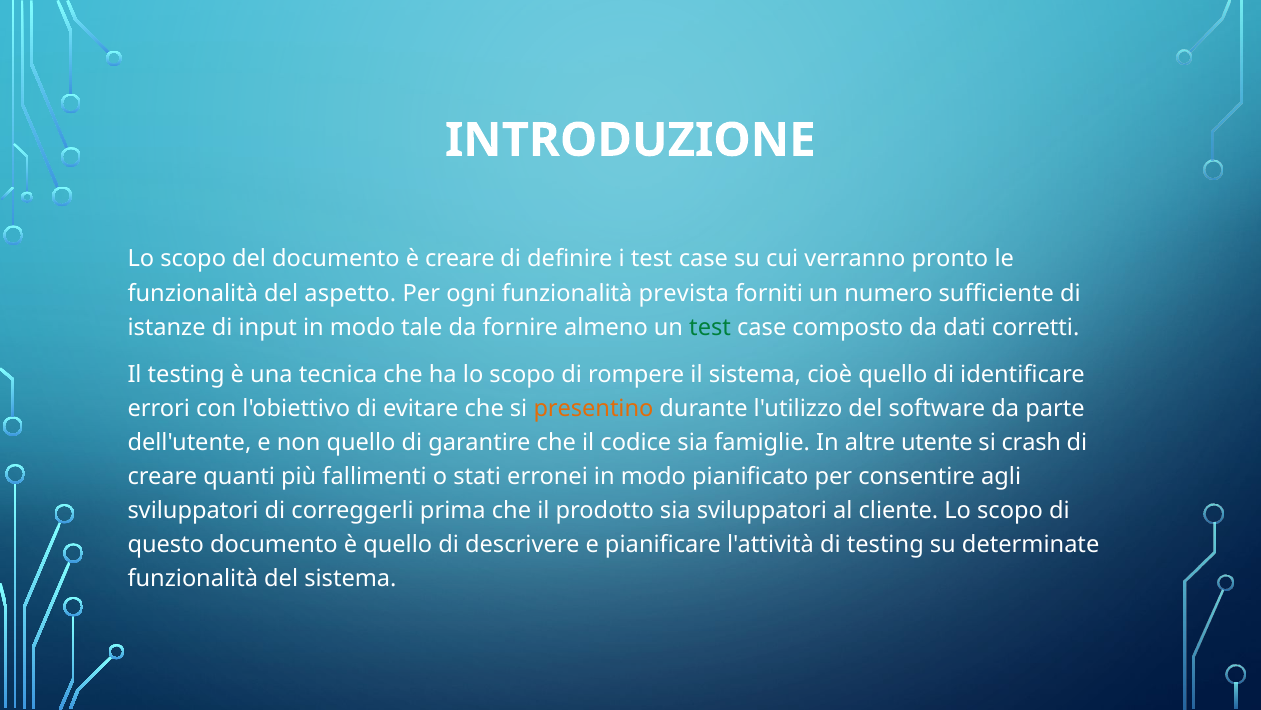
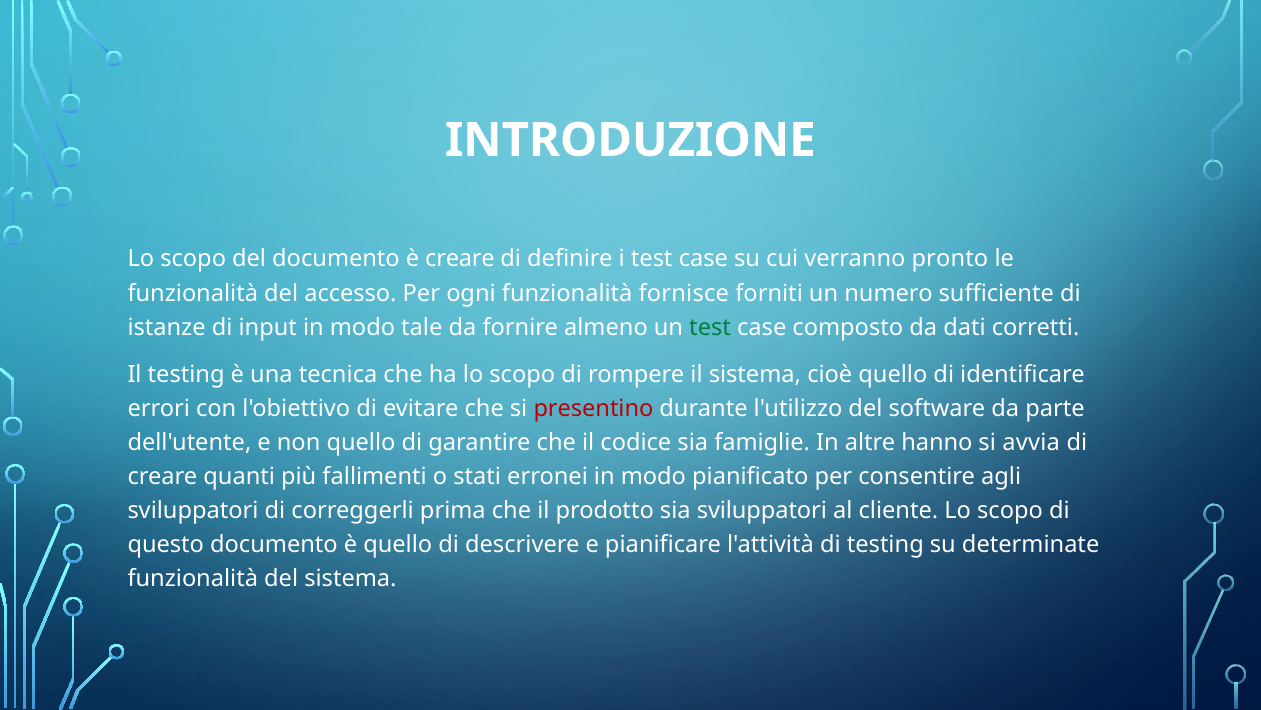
aspetto: aspetto -> accesso
prevista: prevista -> fornisce
presentino colour: orange -> red
utente: utente -> hanno
crash: crash -> avvia
